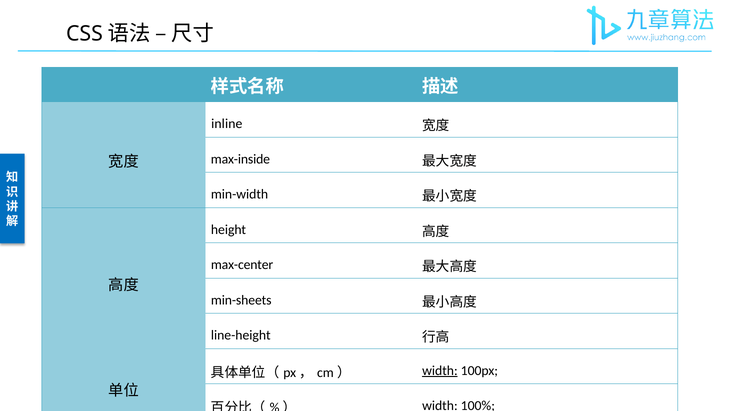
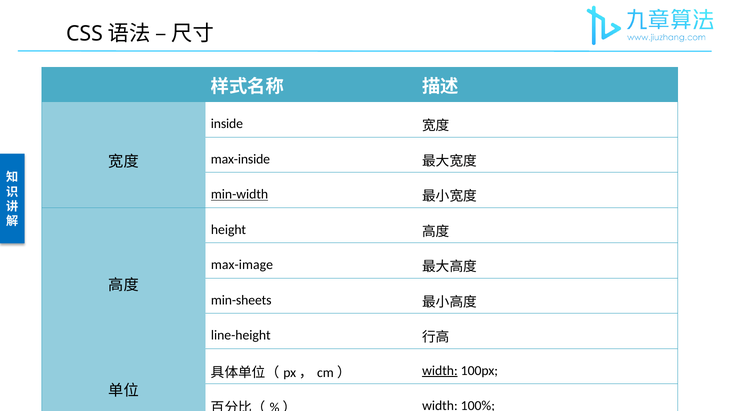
inline: inline -> inside
min-width underline: none -> present
max-center: max-center -> max-image
